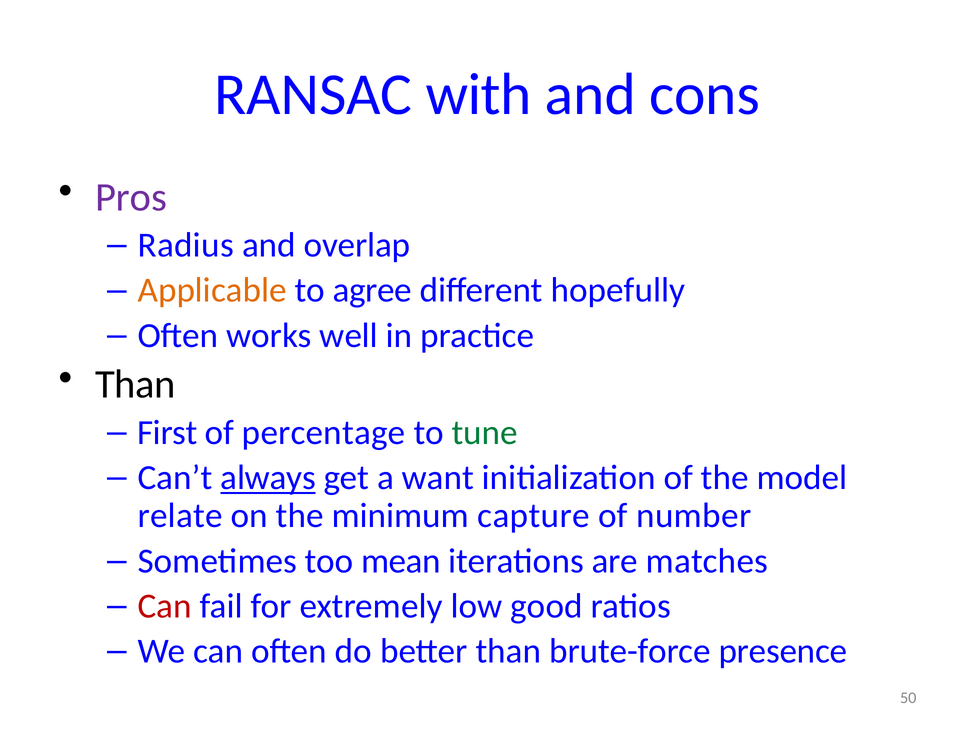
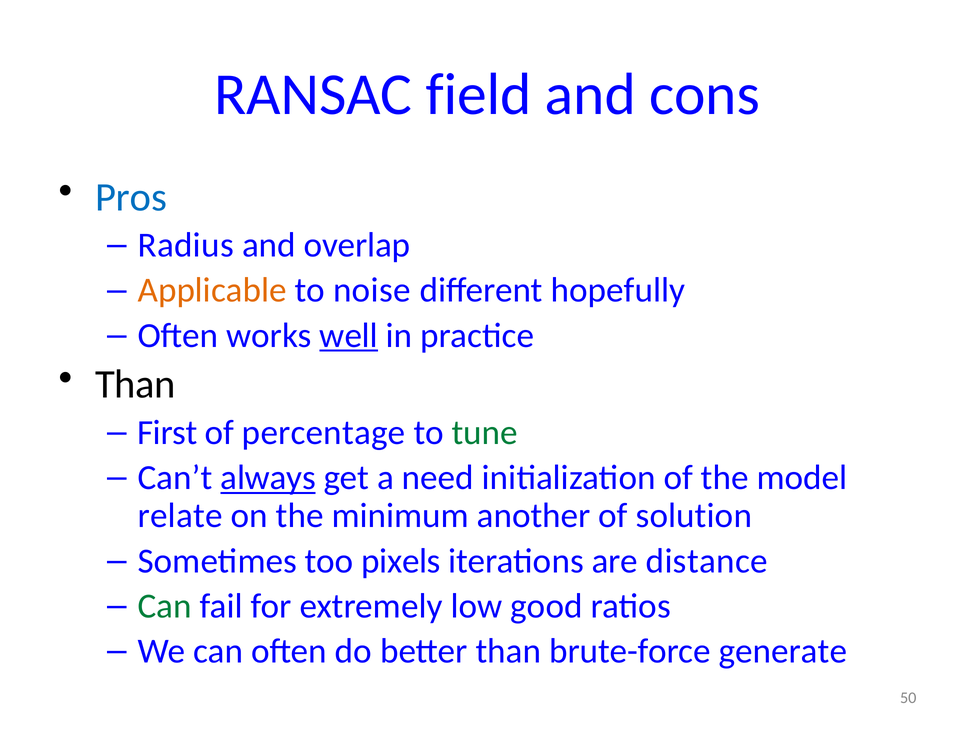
with: with -> field
Pros colour: purple -> blue
agree: agree -> noise
well underline: none -> present
want: want -> need
capture: capture -> another
number: number -> solution
mean: mean -> pixels
matches: matches -> distance
Can at (165, 606) colour: red -> green
presence: presence -> generate
